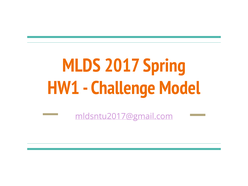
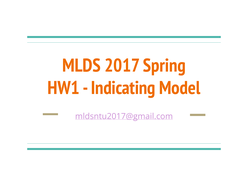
Challenge: Challenge -> Indicating
